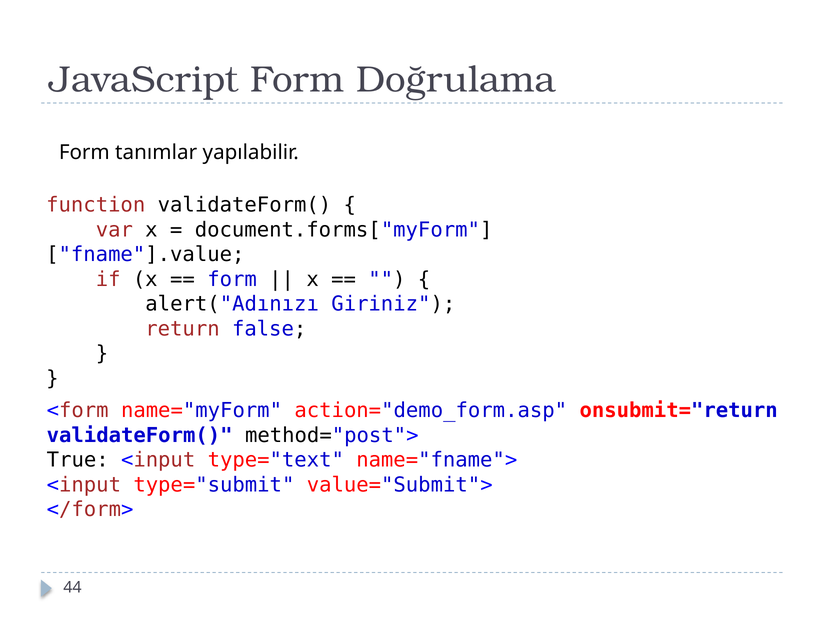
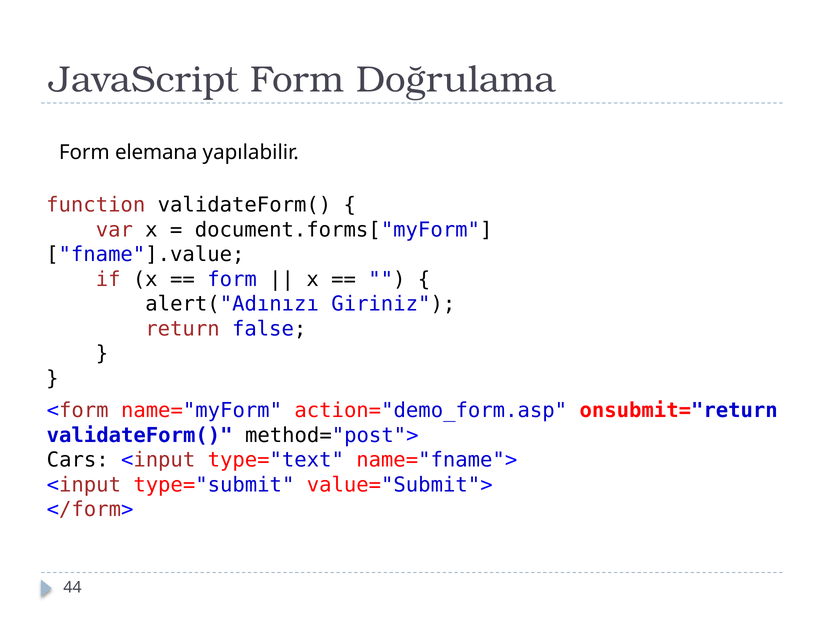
tanımlar: tanımlar -> elemana
True: True -> Cars
